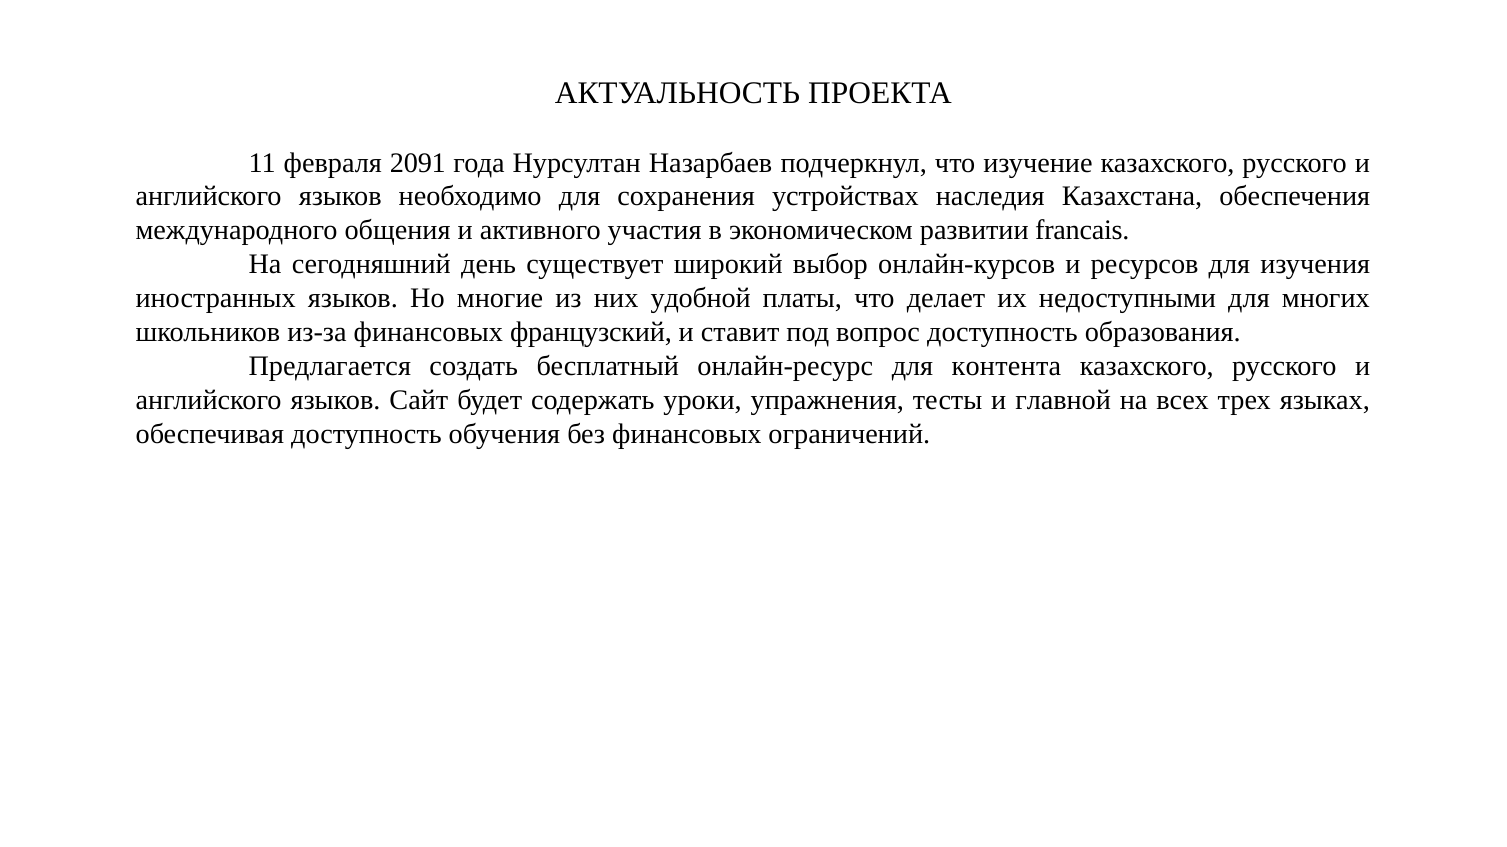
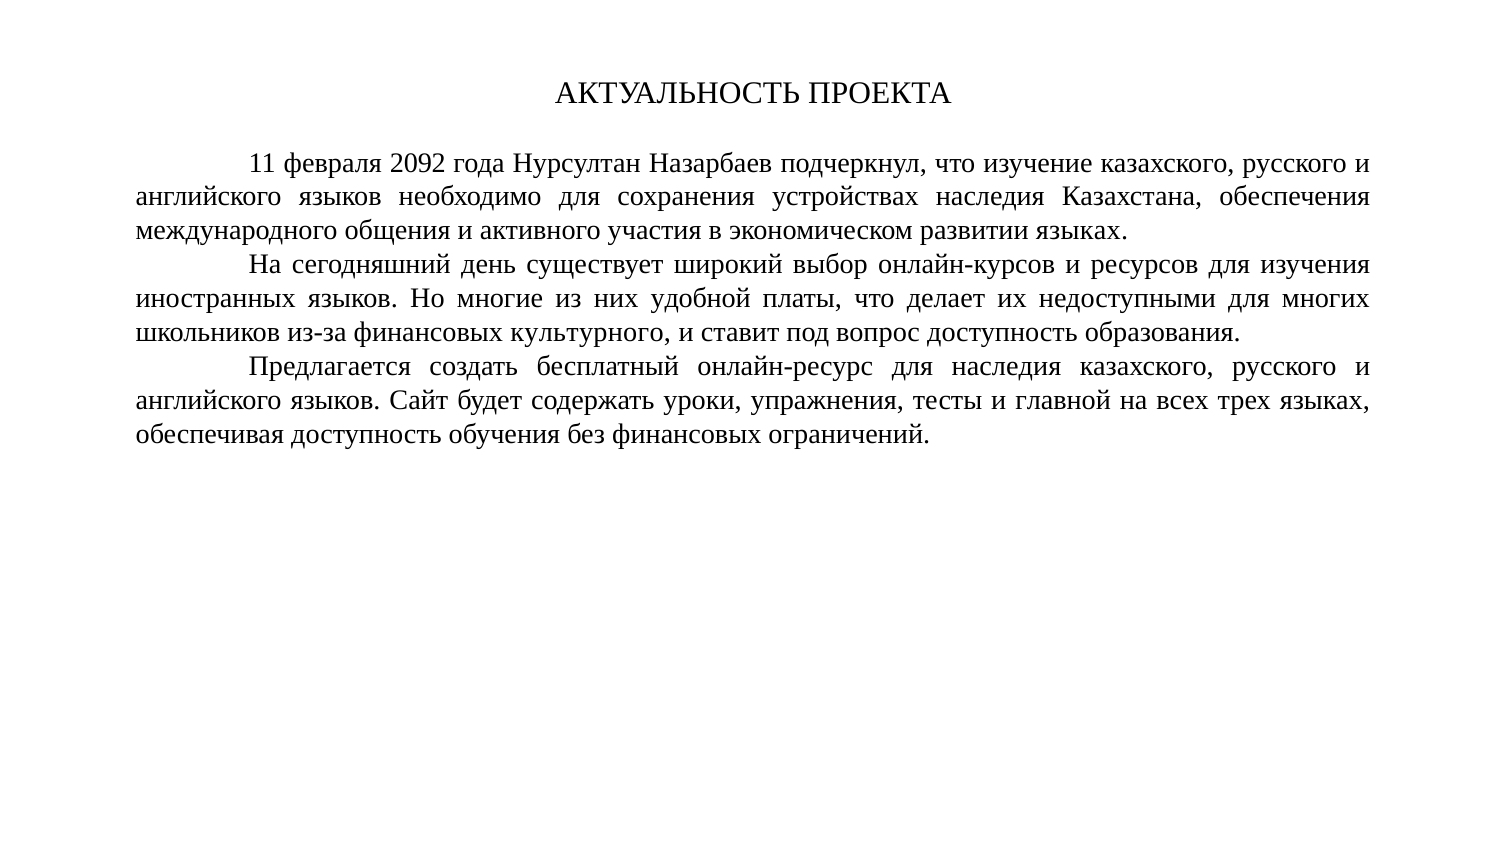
2091: 2091 -> 2092
развитии francais: francais -> языках
французский: французский -> культурного
для контента: контента -> наследия
